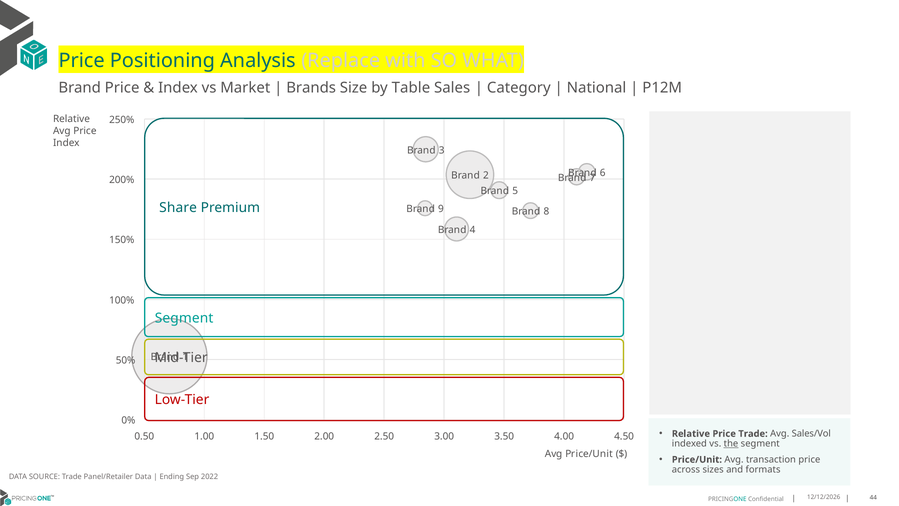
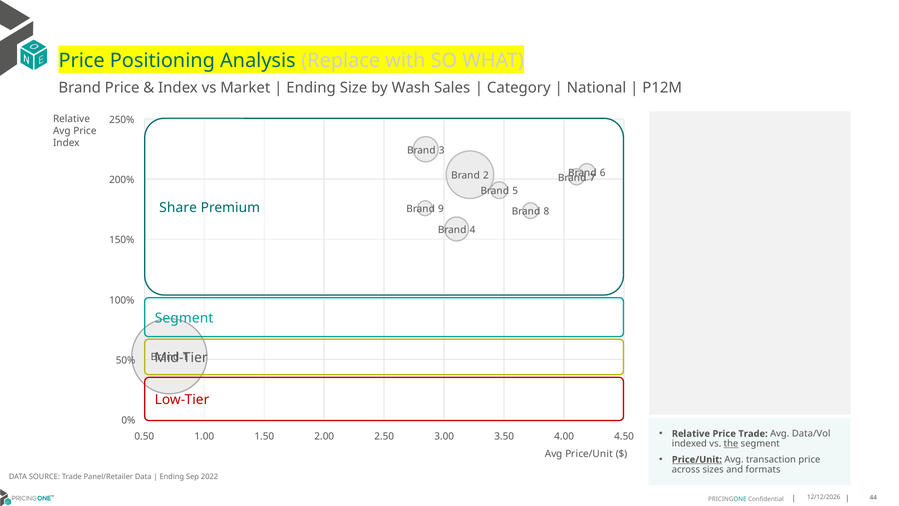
Brands at (311, 88): Brands -> Ending
Table: Table -> Wash
Sales/Vol: Sales/Vol -> Data/Vol
Price/Unit at (697, 459) underline: none -> present
